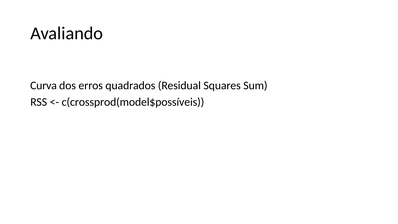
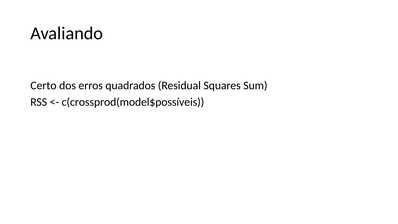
Curva: Curva -> Certo
